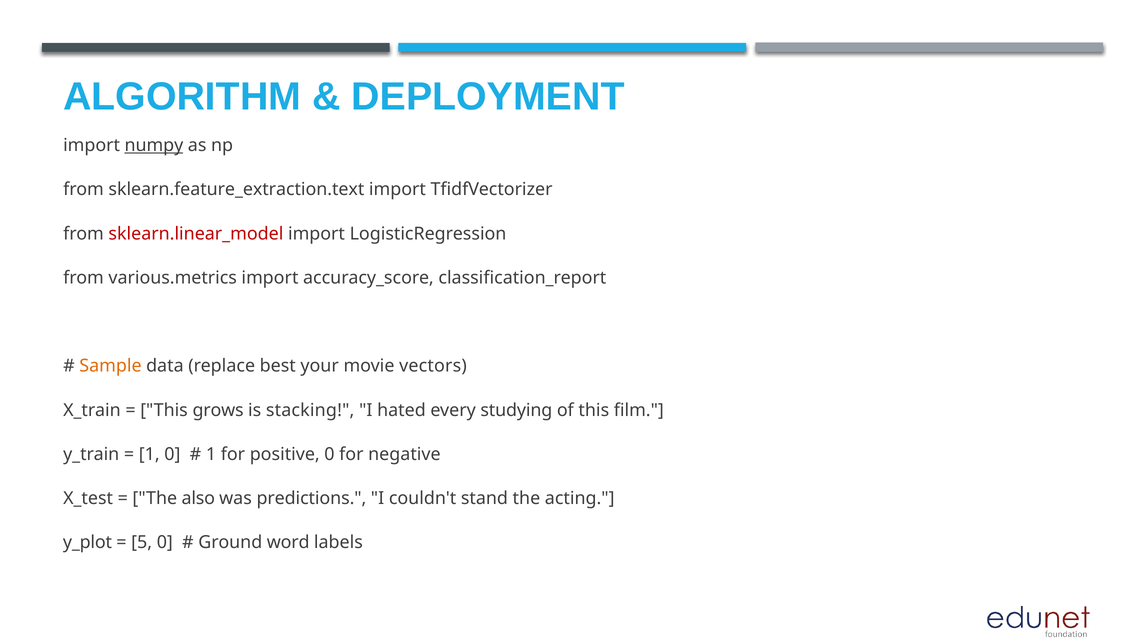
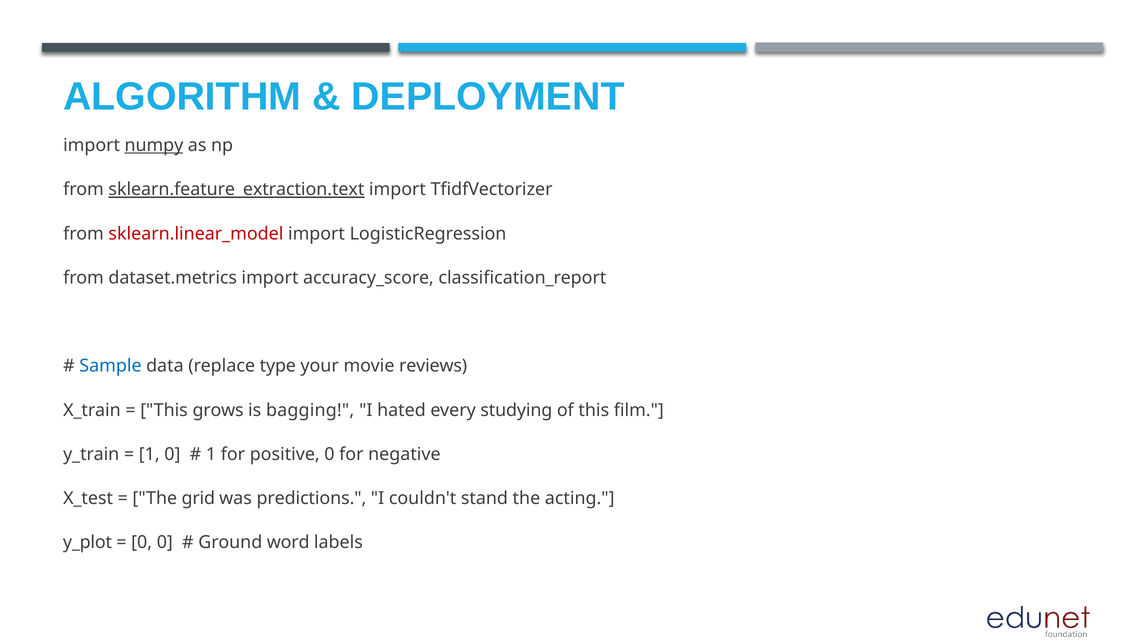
sklearn.feature_extraction.text underline: none -> present
various.metrics: various.metrics -> dataset.metrics
Sample colour: orange -> blue
best: best -> type
vectors: vectors -> reviews
stacking: stacking -> bagging
also: also -> grid
5 at (142, 543): 5 -> 0
